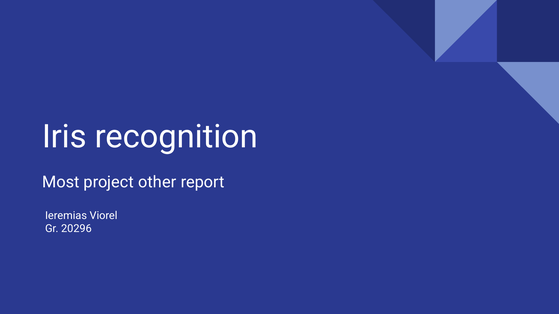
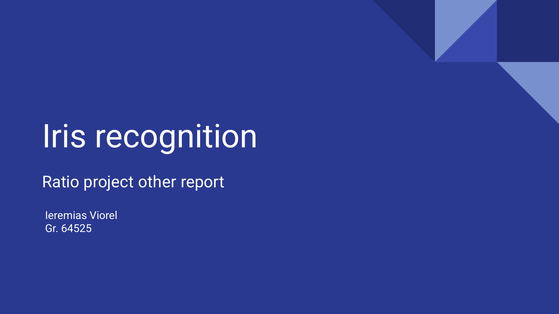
Most: Most -> Ratio
20296: 20296 -> 64525
